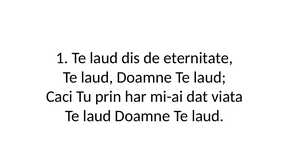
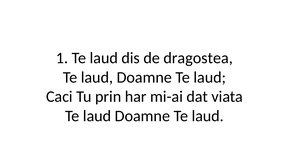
eternitate: eternitate -> dragostea
